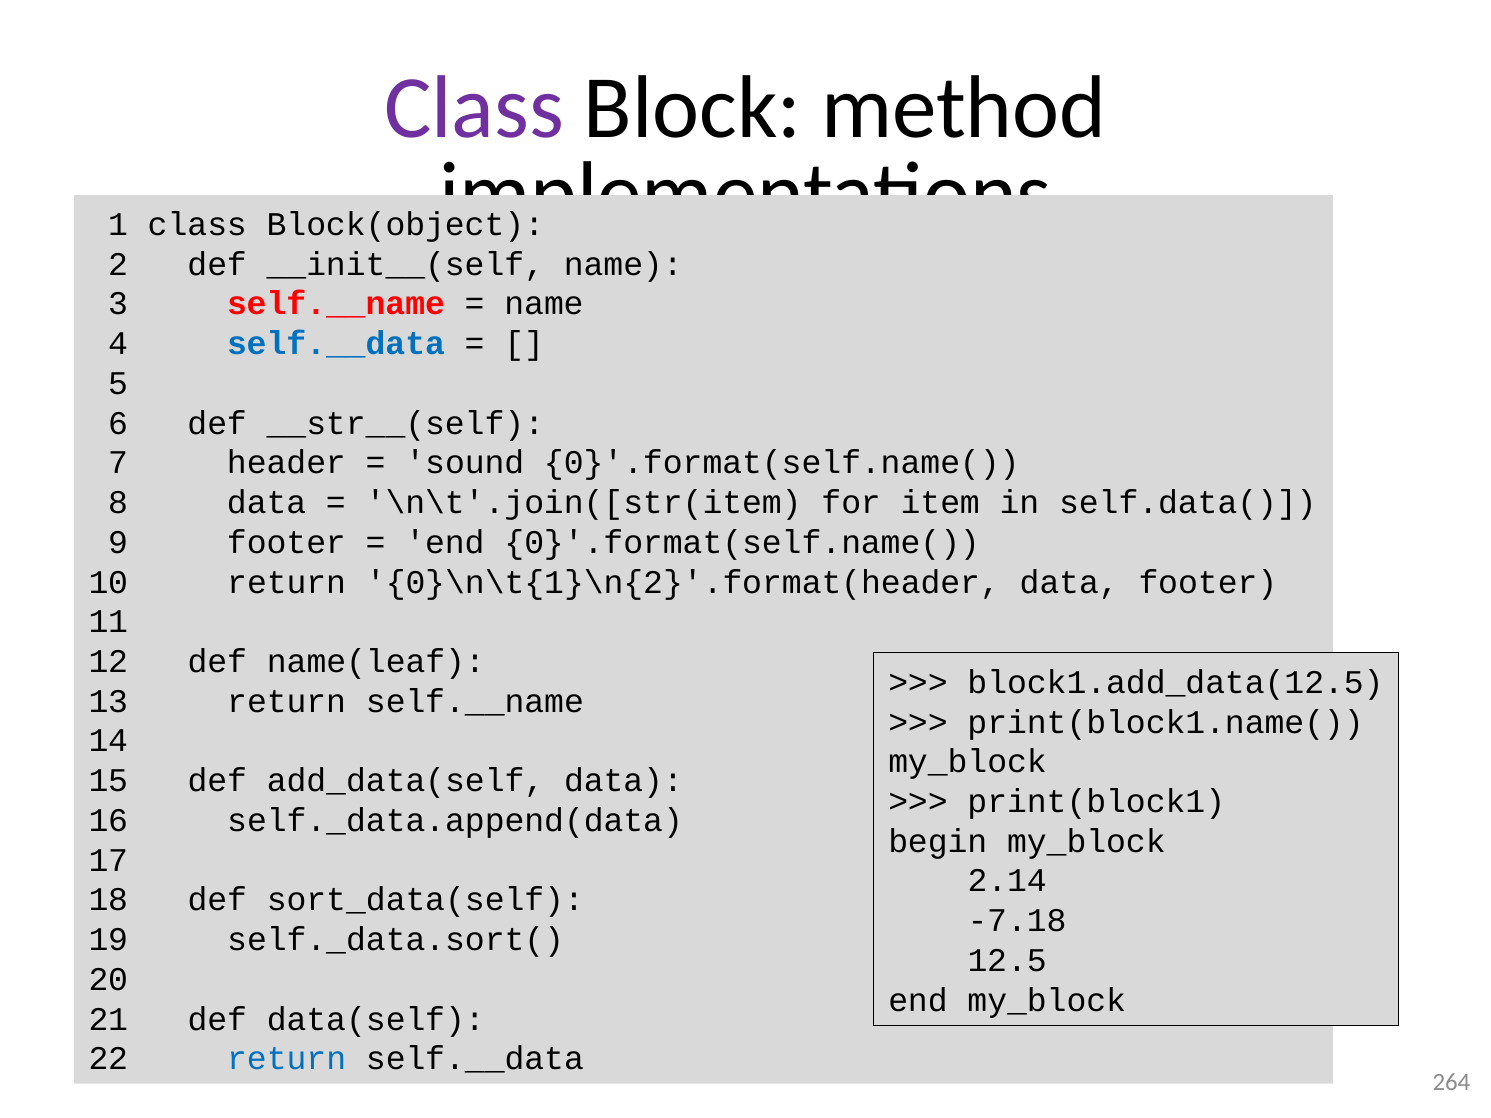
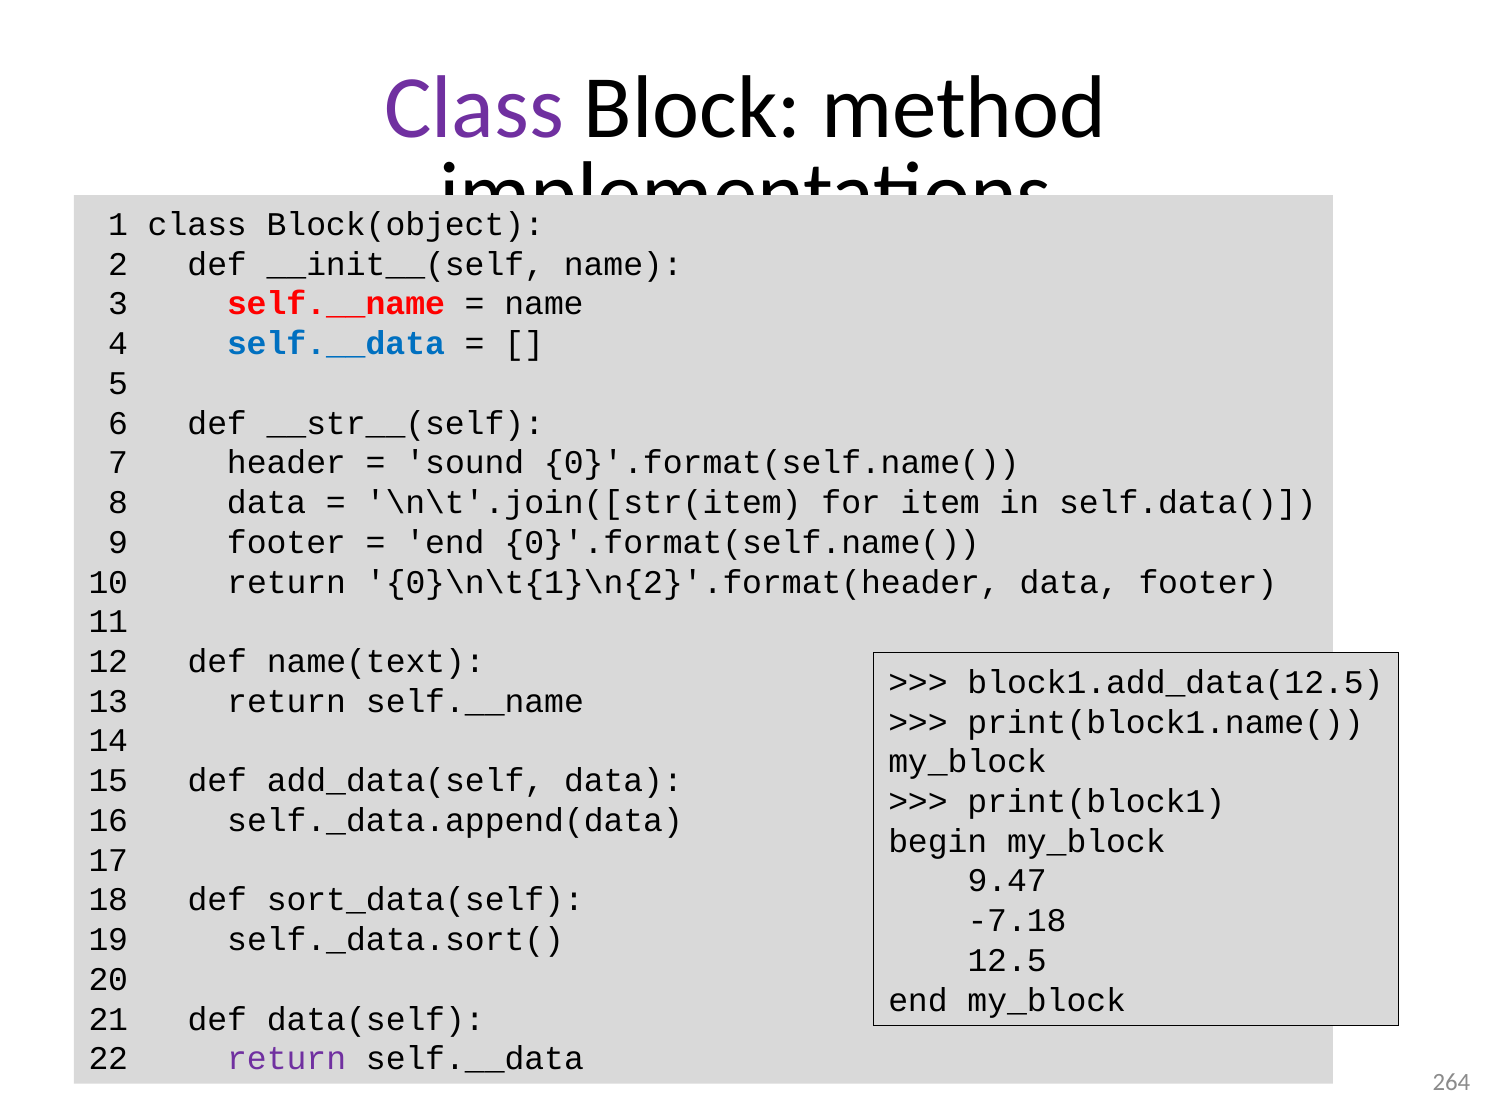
name(leaf: name(leaf -> name(text
2.14: 2.14 -> 9.47
return at (287, 1059) colour: blue -> purple
